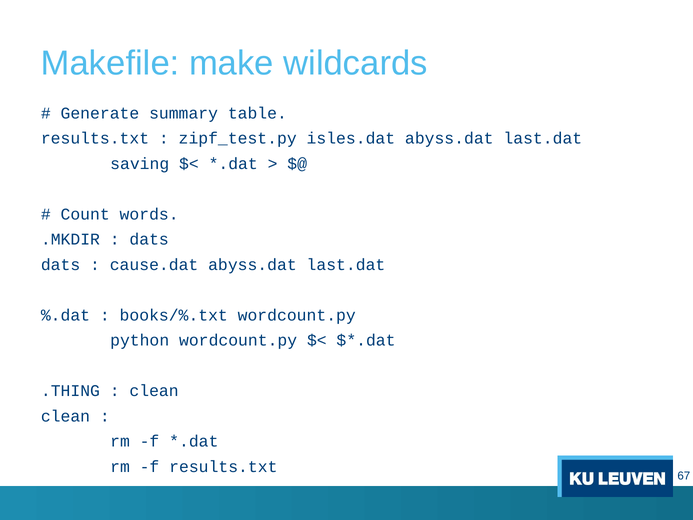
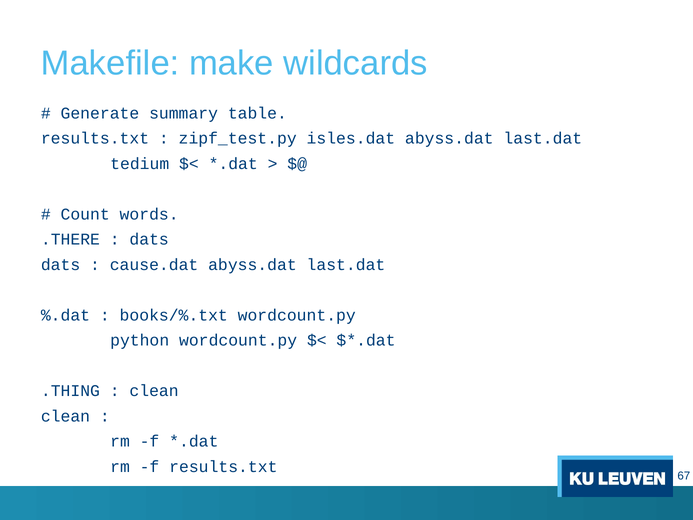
saving: saving -> tedium
.MKDIR: .MKDIR -> .THERE
